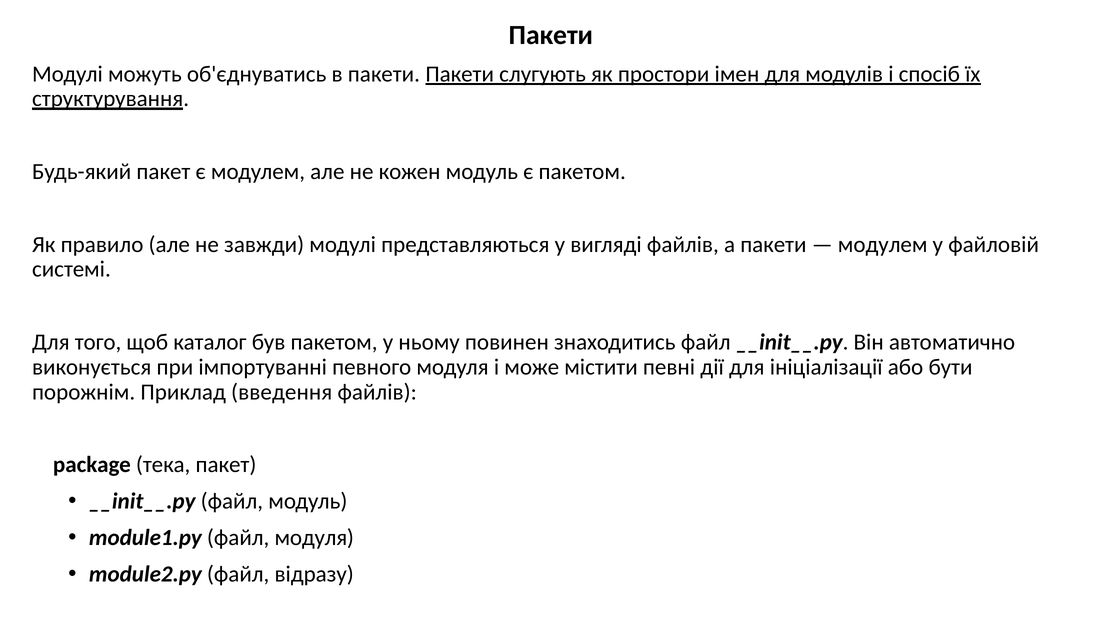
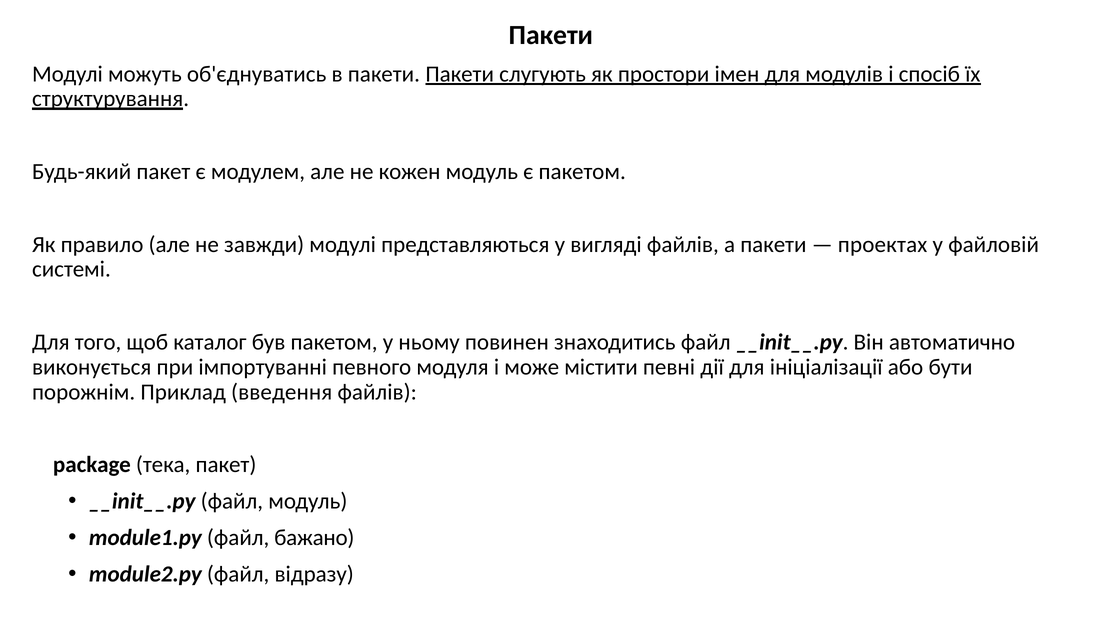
модулем at (883, 245): модулем -> проектах
файл модуля: модуля -> бажано
